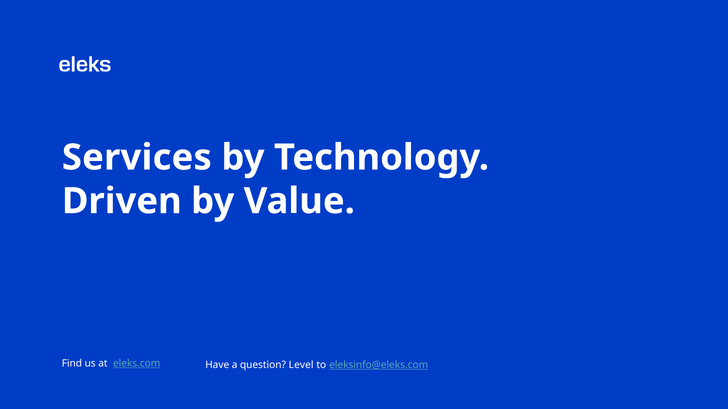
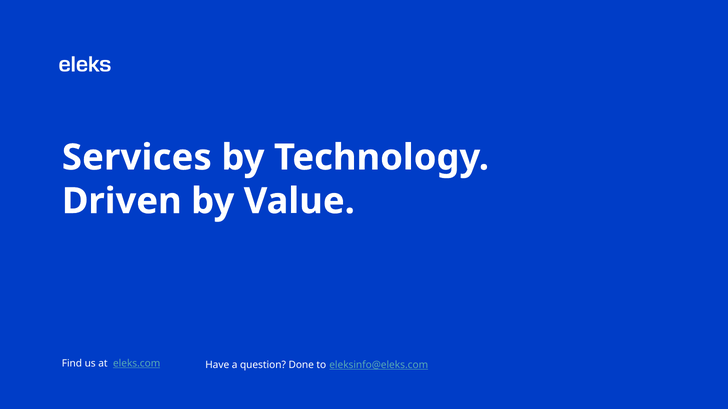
Level: Level -> Done
